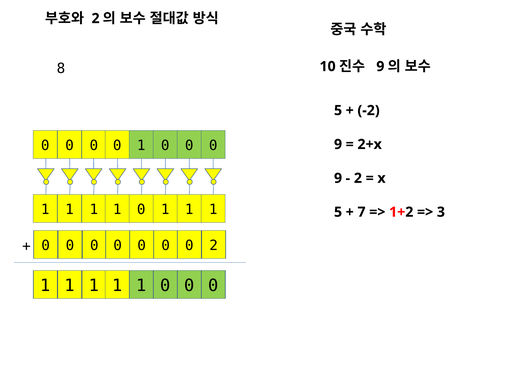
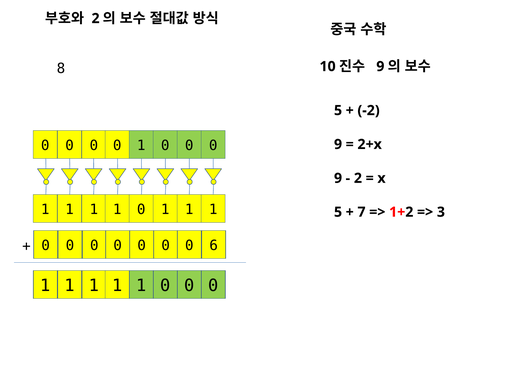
0 2: 2 -> 6
